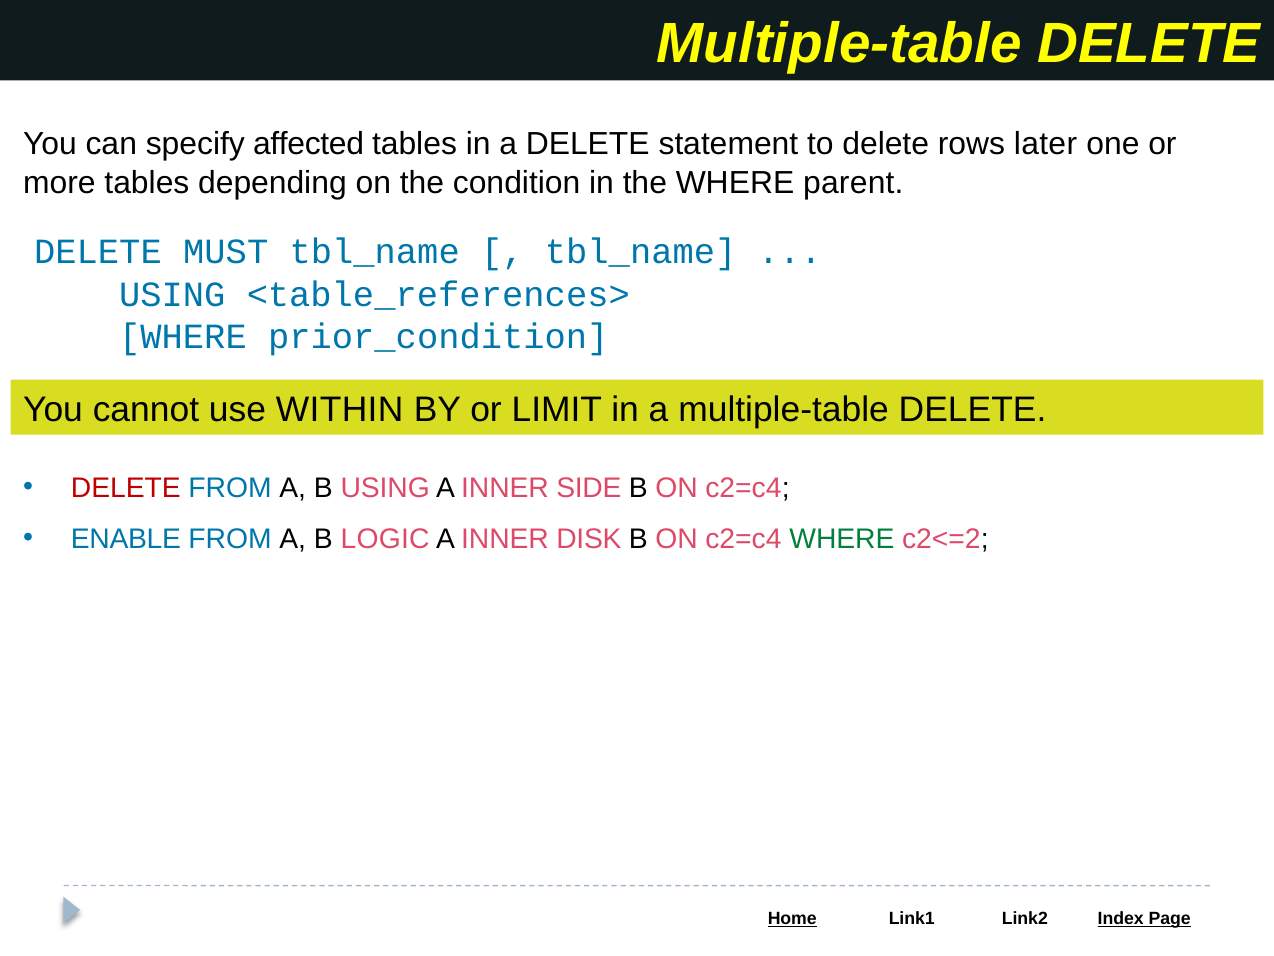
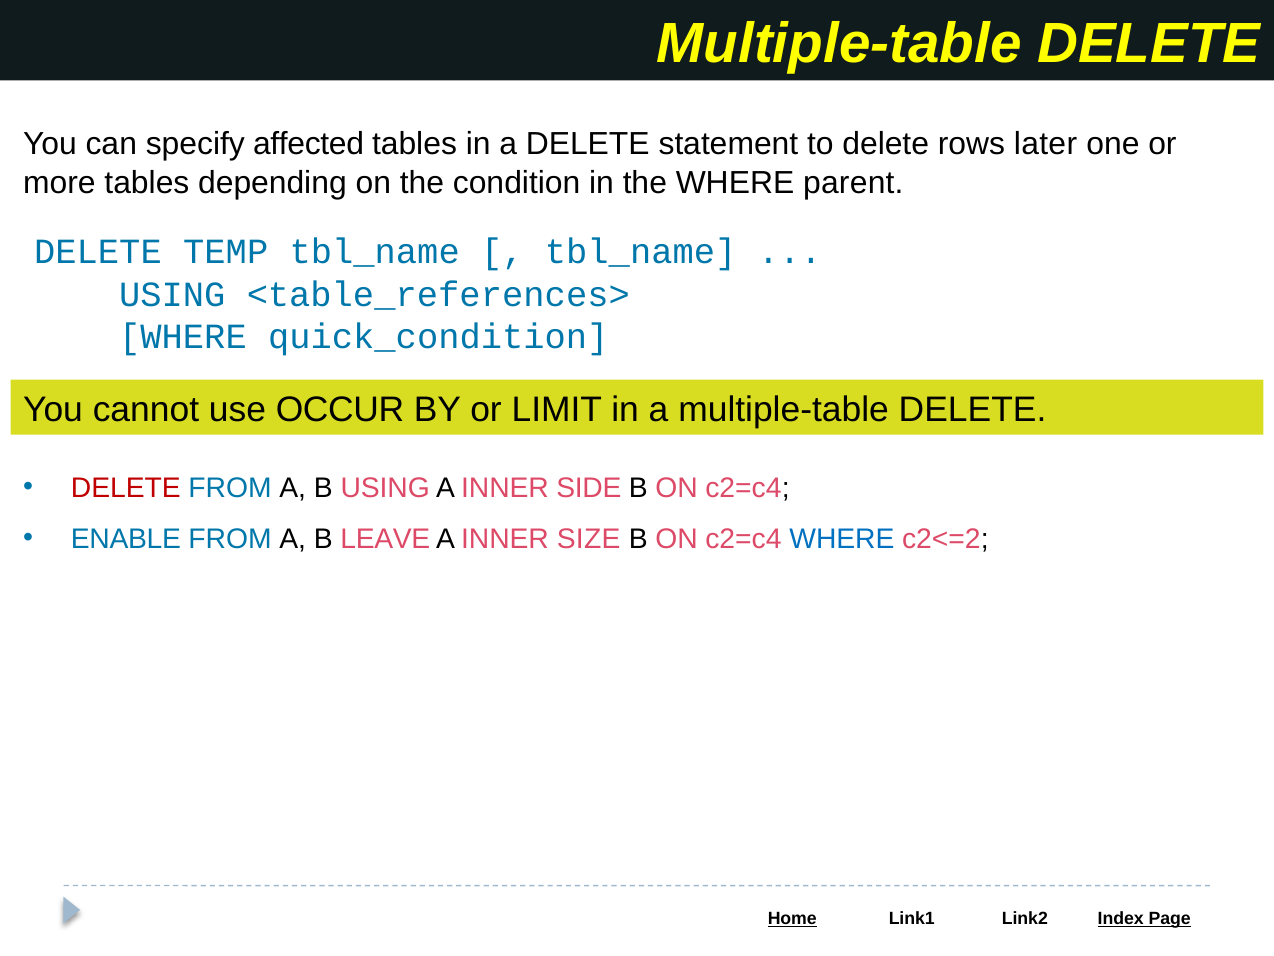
MUST: MUST -> TEMP
prior_condition: prior_condition -> quick_condition
WITHIN: WITHIN -> OCCUR
LOGIC: LOGIC -> LEAVE
DISK: DISK -> SIZE
WHERE at (842, 539) colour: green -> blue
